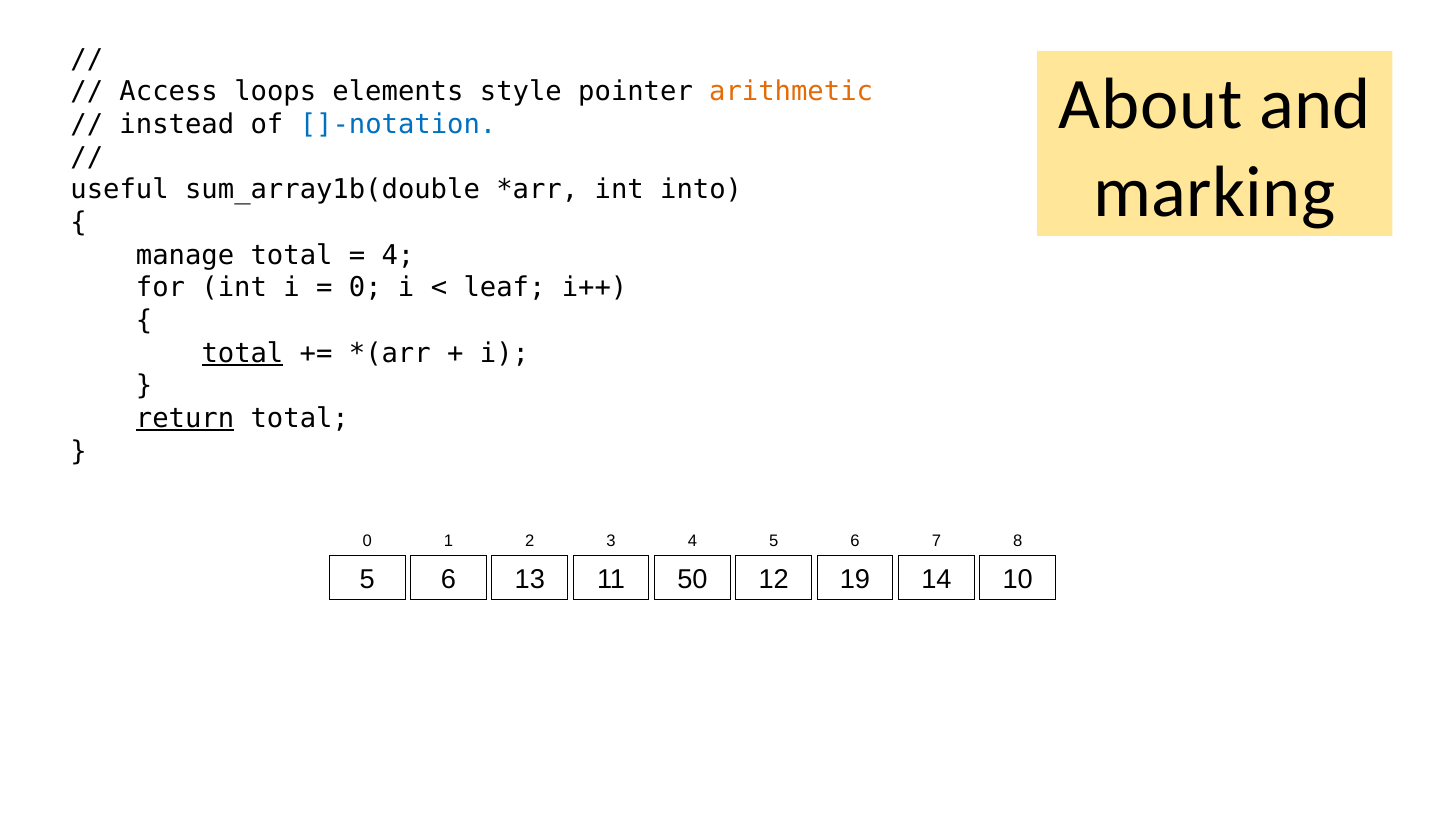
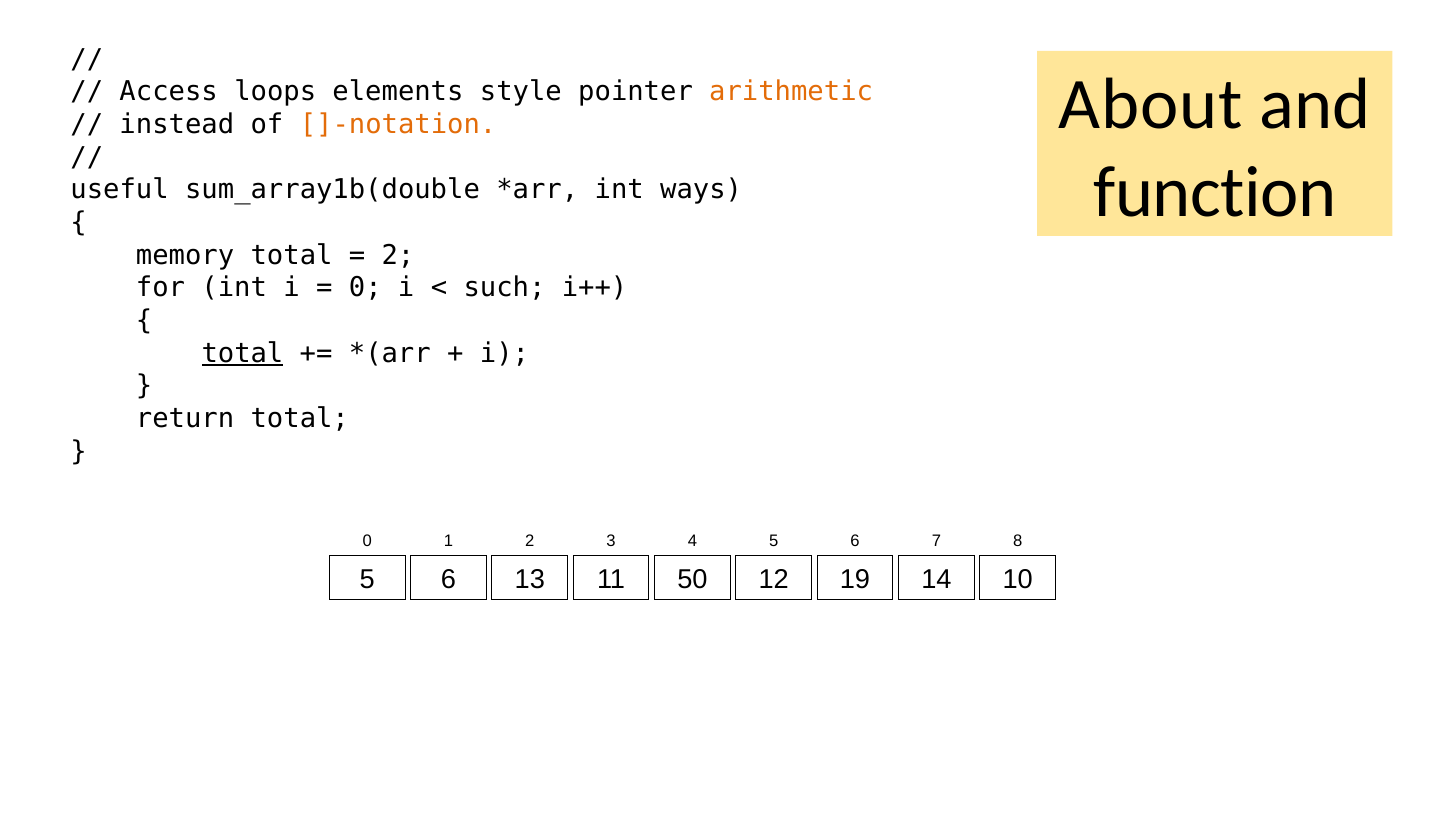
]-notation colour: blue -> orange
marking: marking -> function
into: into -> ways
manage: manage -> memory
4 at (398, 255): 4 -> 2
leaf: leaf -> such
return underline: present -> none
